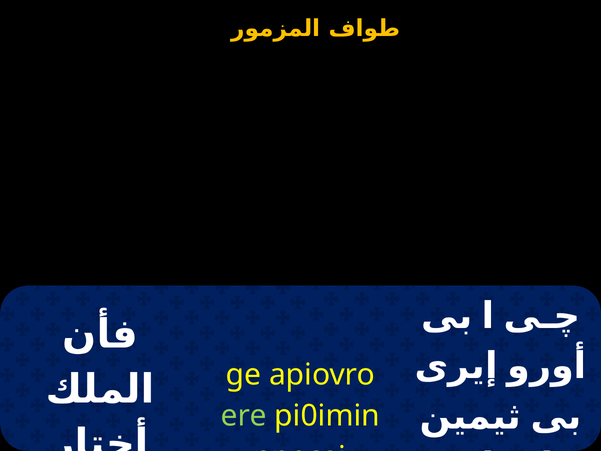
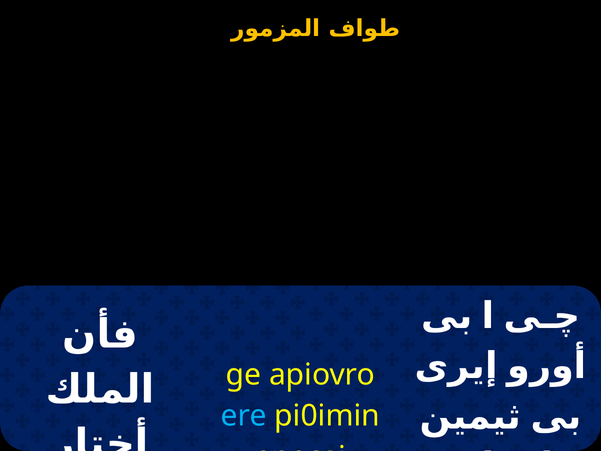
ere colour: light green -> light blue
